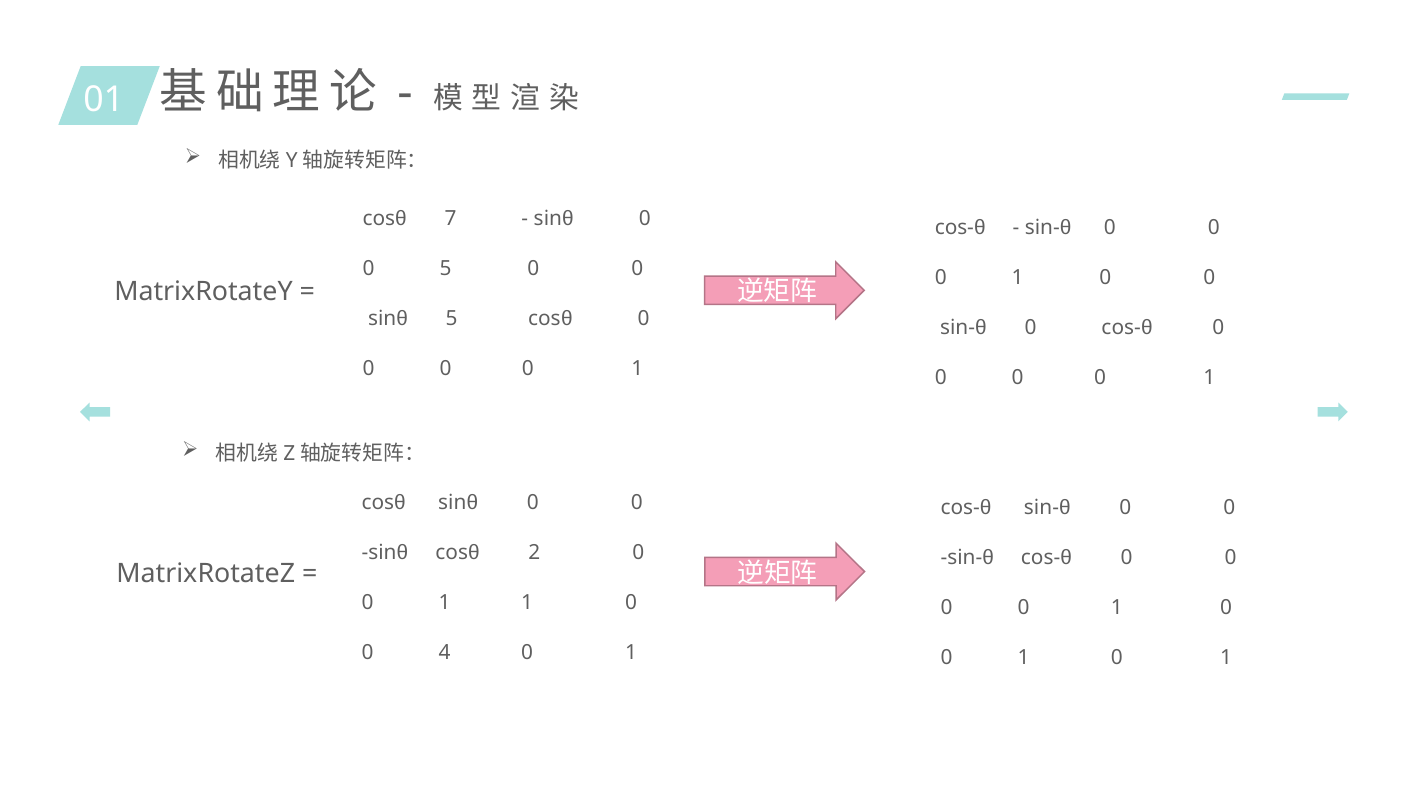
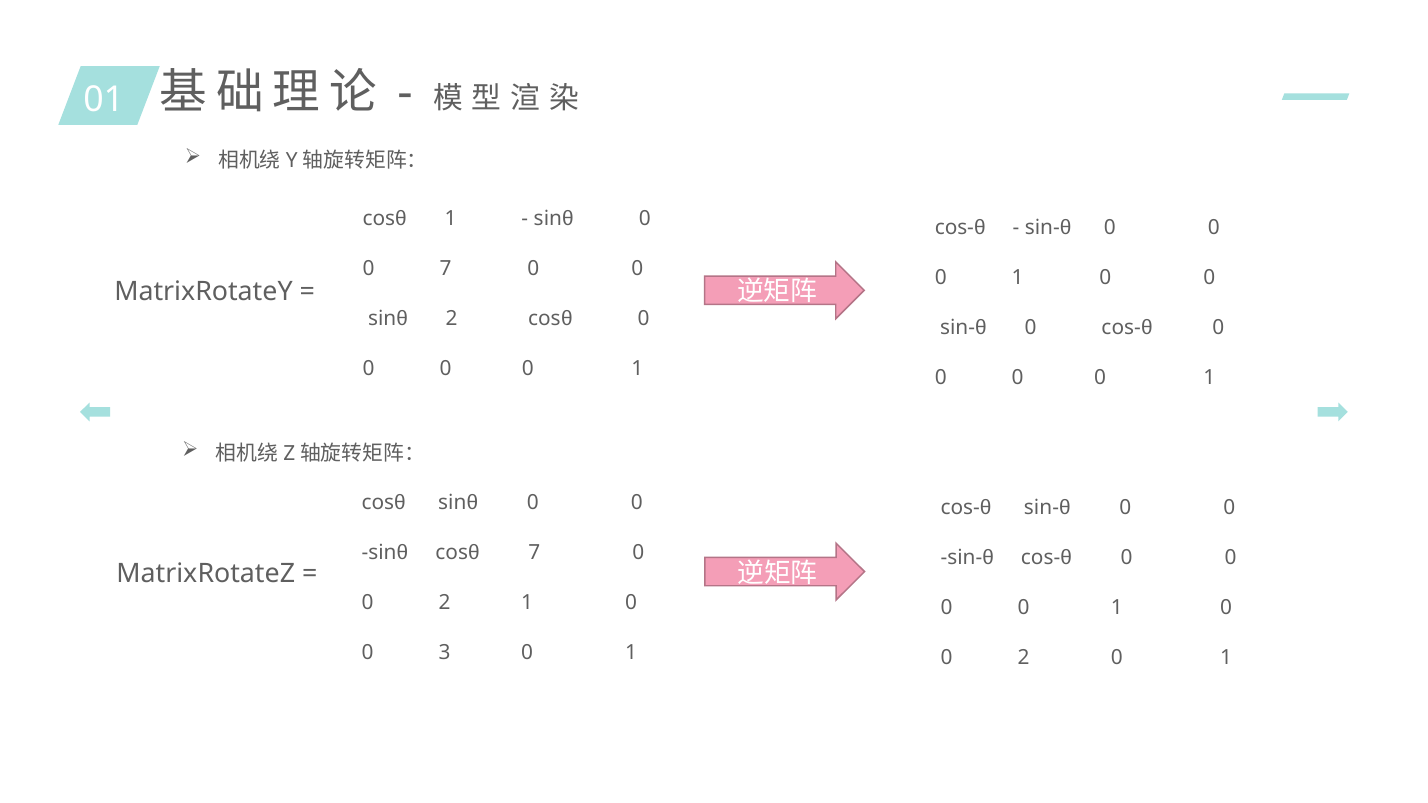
7 at (450, 219): 7 -> 1
0 5: 5 -> 7
5 at (452, 319): 5 -> 2
2 at (534, 553): 2 -> 7
1 at (445, 603): 1 -> 2
4: 4 -> 3
1 at (1023, 658): 1 -> 2
